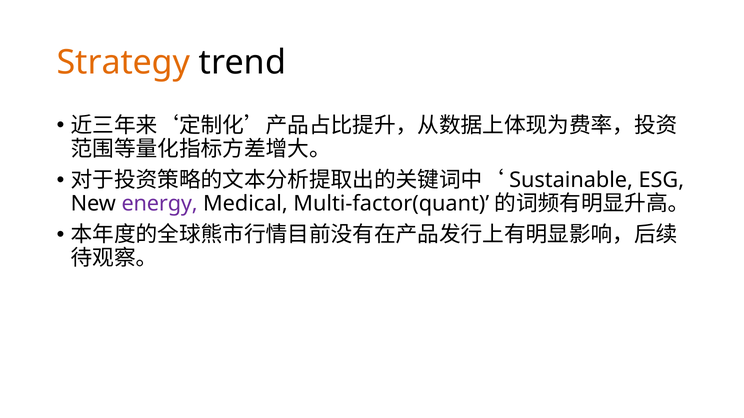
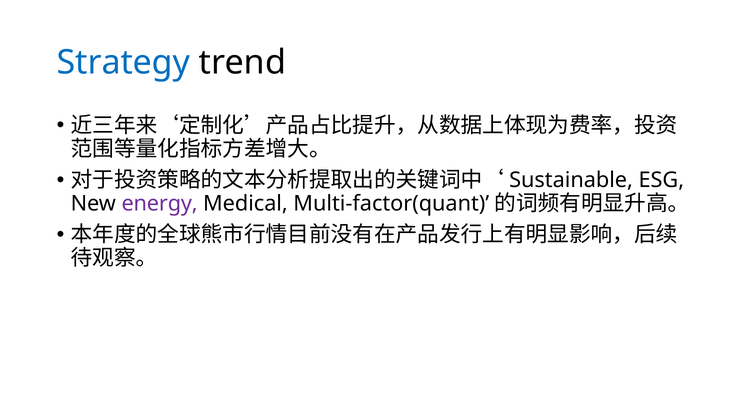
Strategy colour: orange -> blue
